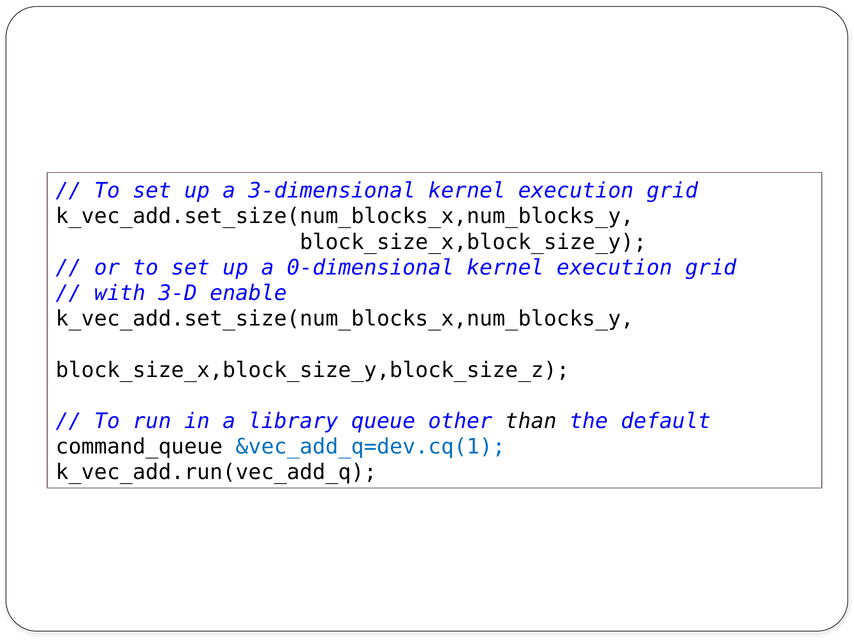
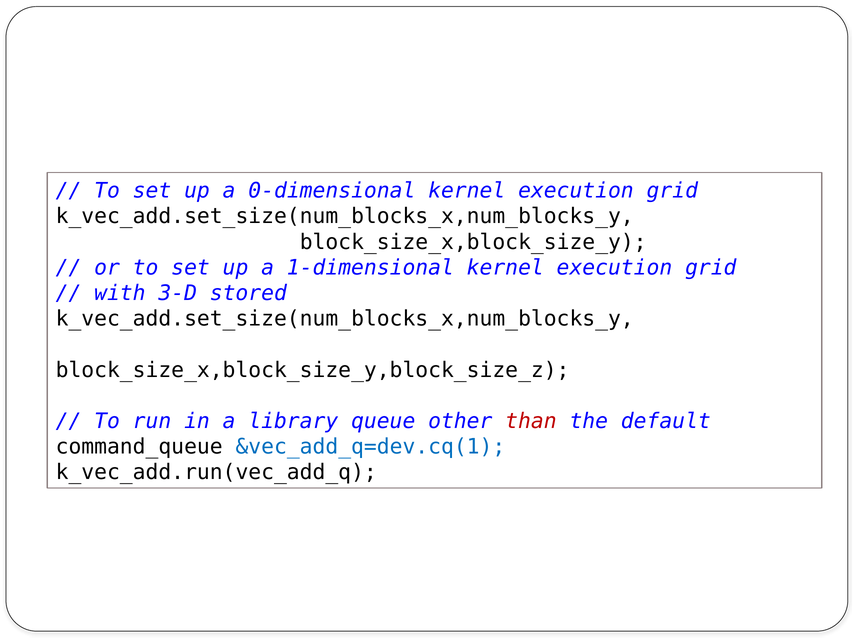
3-dimensional: 3-dimensional -> 0-dimensional
0-dimensional: 0-dimensional -> 1-dimensional
enable: enable -> stored
than colour: black -> red
